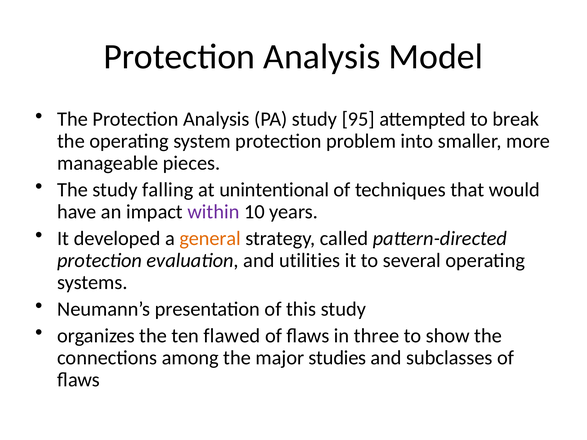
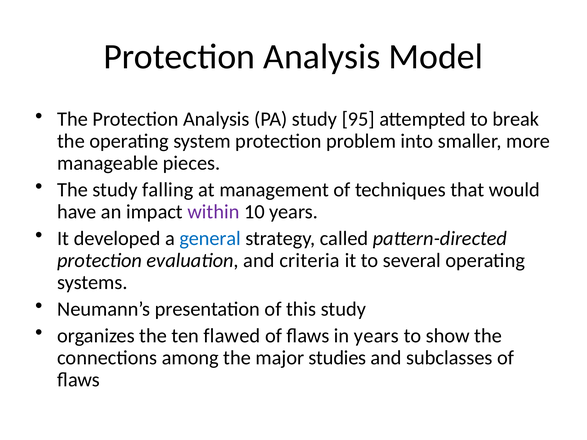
unintentional: unintentional -> management
general colour: orange -> blue
utilities: utilities -> criteria
in three: three -> years
